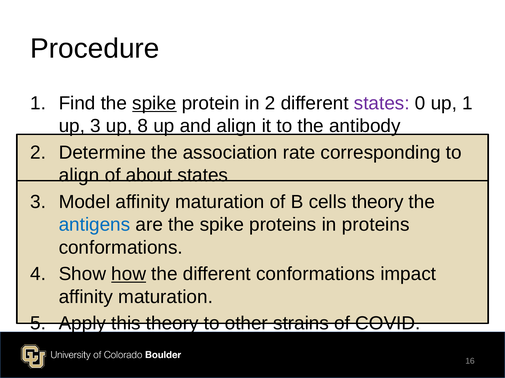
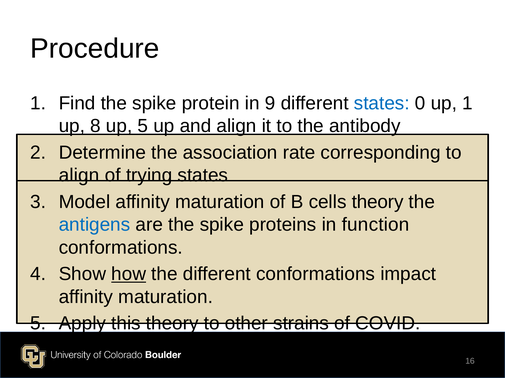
spike at (154, 104) underline: present -> none
in 2: 2 -> 9
states at (382, 104) colour: purple -> blue
up 3: 3 -> 8
up 8: 8 -> 5
about: about -> trying
in proteins: proteins -> function
